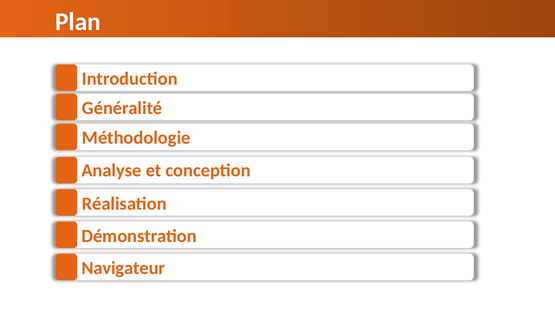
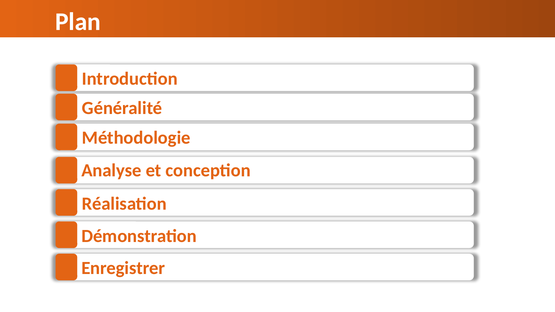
Navigateur: Navigateur -> Enregistrer
